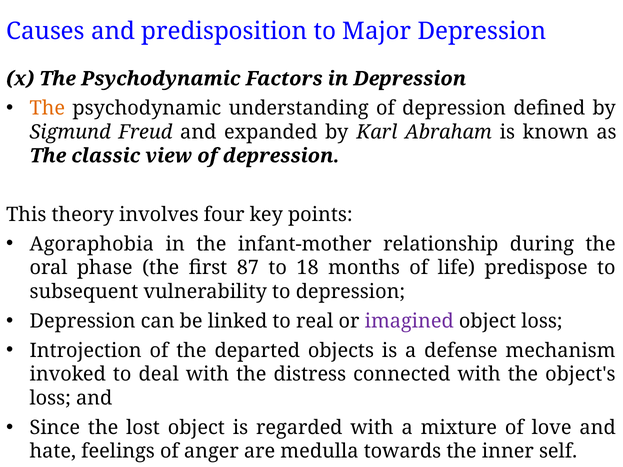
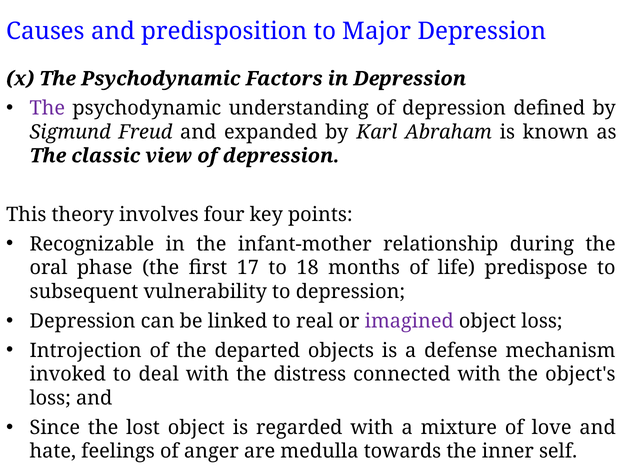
The at (47, 108) colour: orange -> purple
Agoraphobia: Agoraphobia -> Recognizable
87: 87 -> 17
